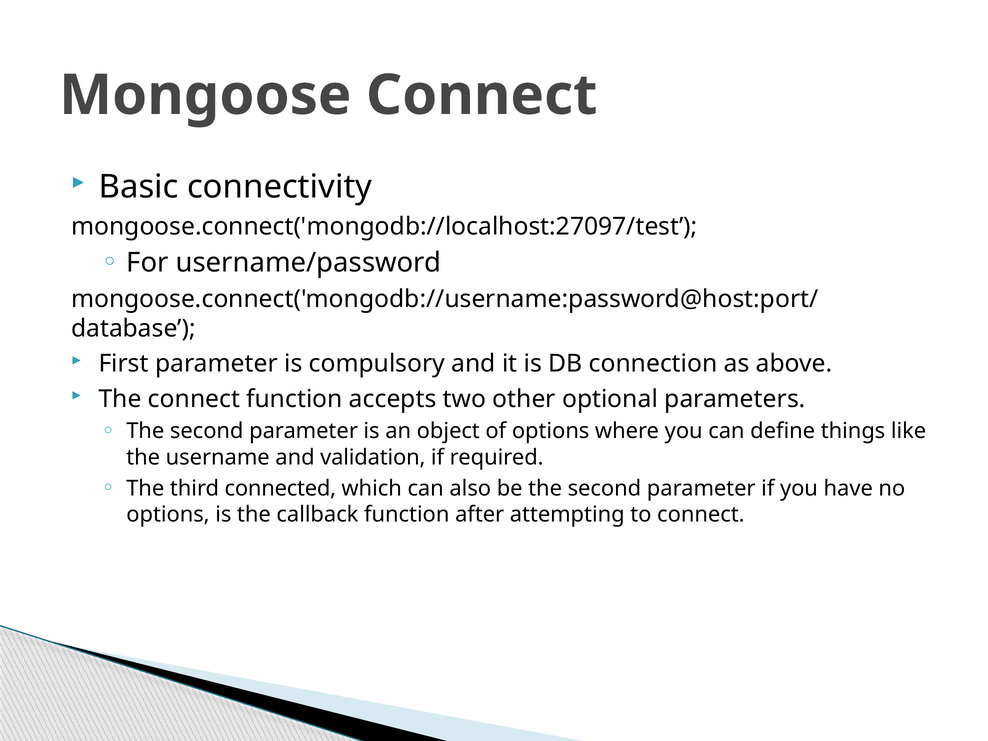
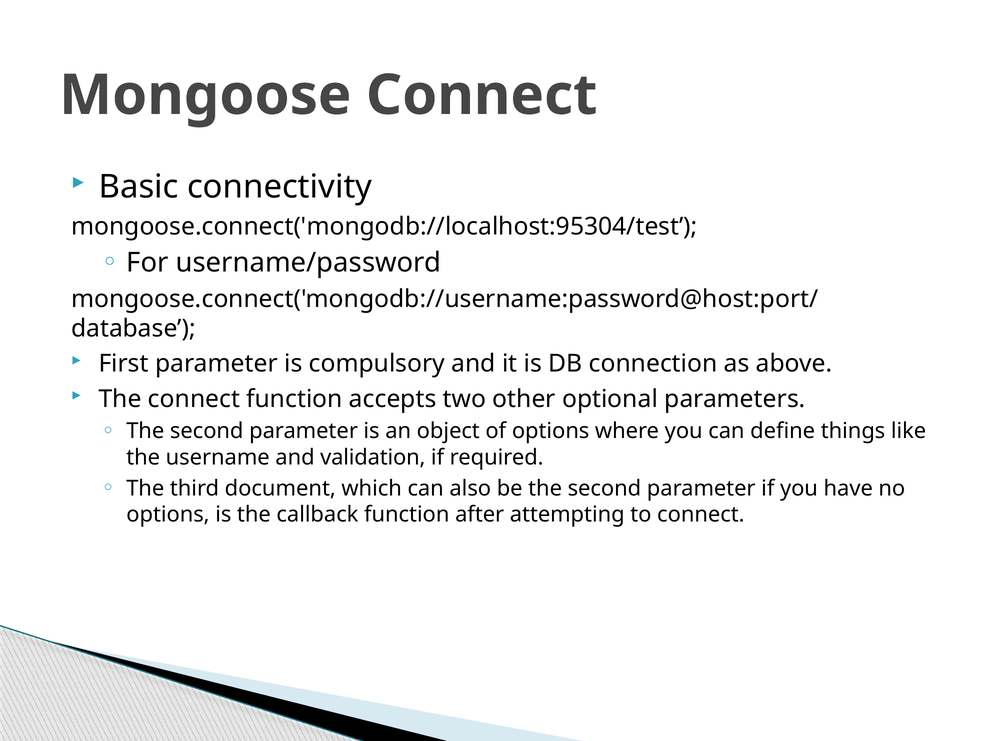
mongoose.connect('mongodb://localhost:27097/test: mongoose.connect('mongodb://localhost:27097/test -> mongoose.connect('mongodb://localhost:95304/test
connected: connected -> document
